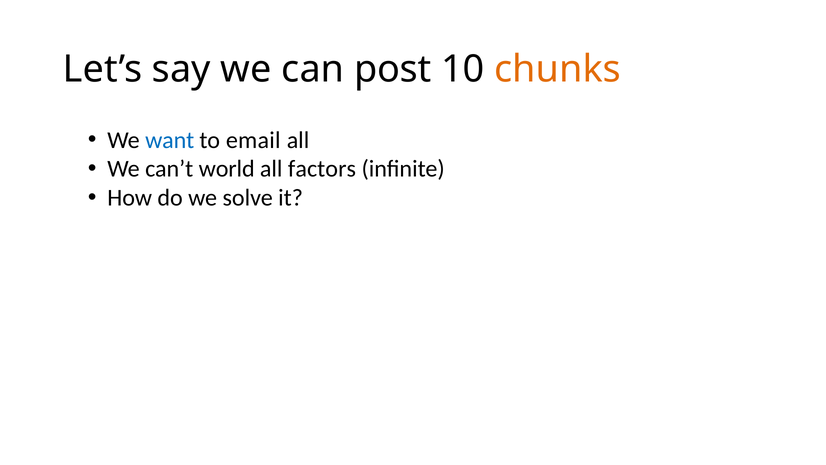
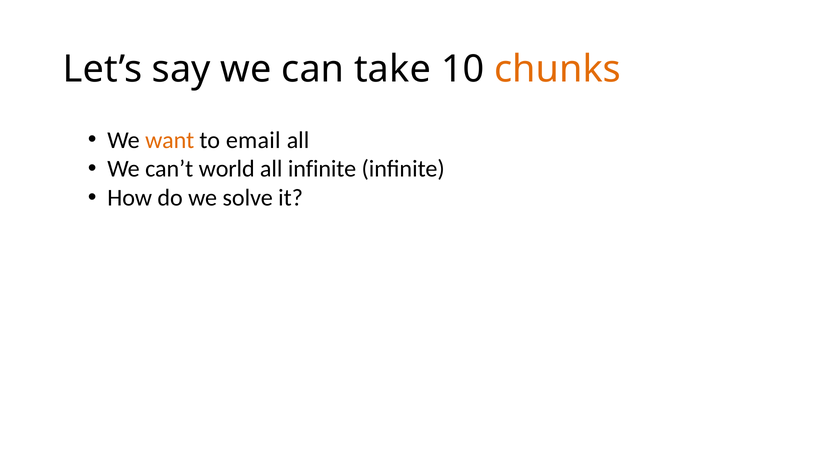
post: post -> take
want colour: blue -> orange
all factors: factors -> infinite
